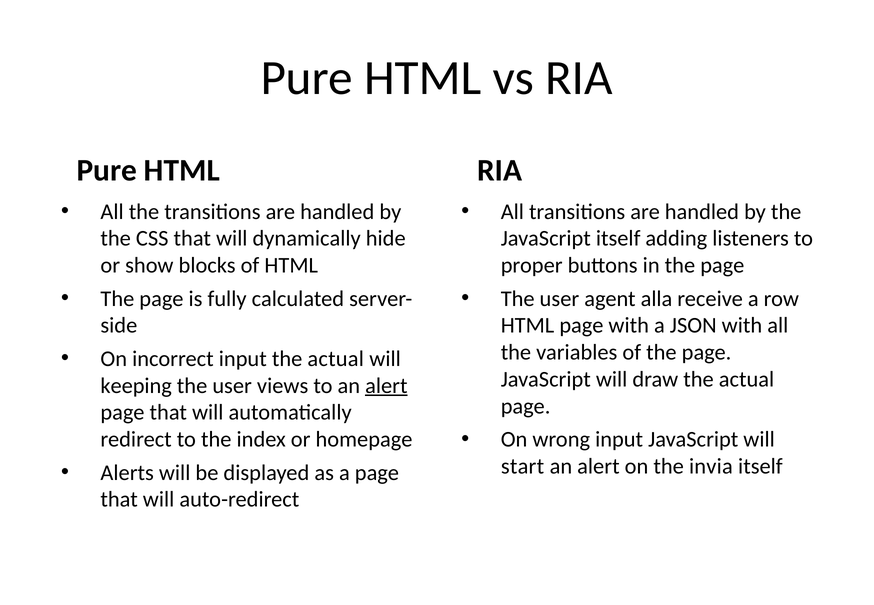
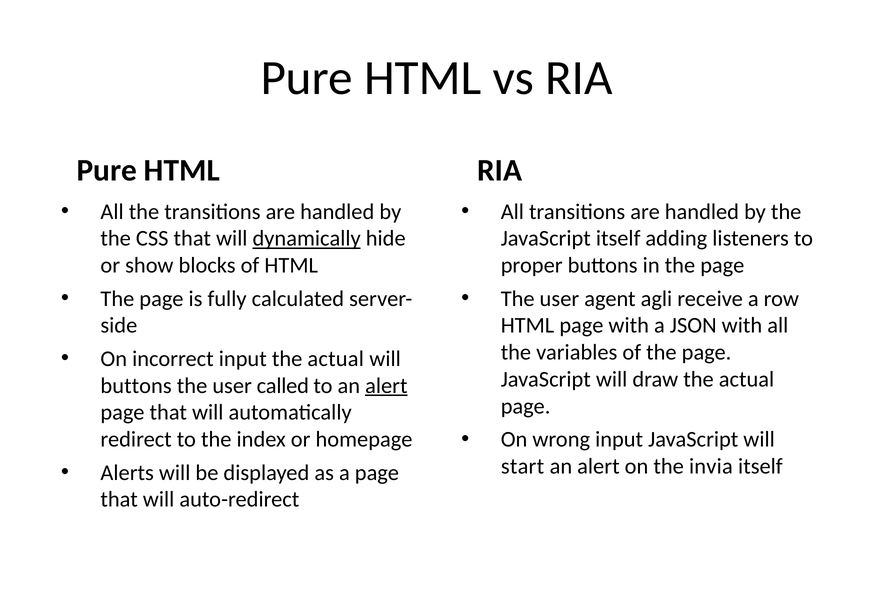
dynamically underline: none -> present
alla: alla -> agli
keeping at (136, 386): keeping -> buttons
views: views -> called
